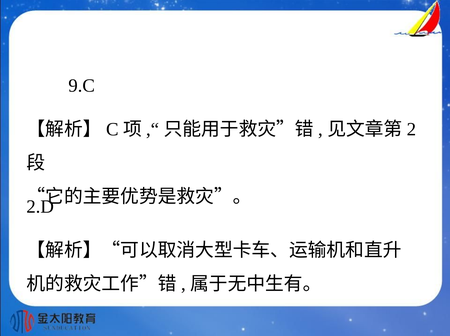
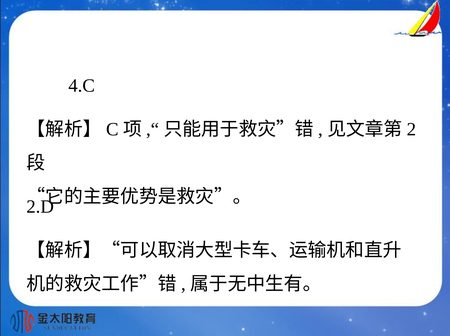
9.C: 9.C -> 4.C
